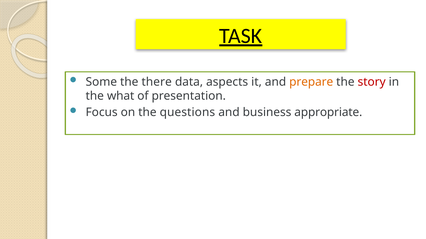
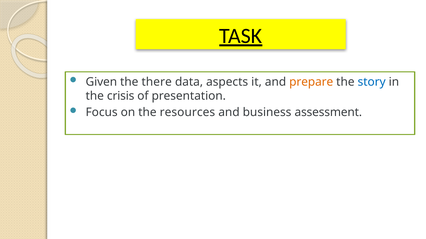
Some: Some -> Given
story colour: red -> blue
what: what -> crisis
questions: questions -> resources
appropriate: appropriate -> assessment
